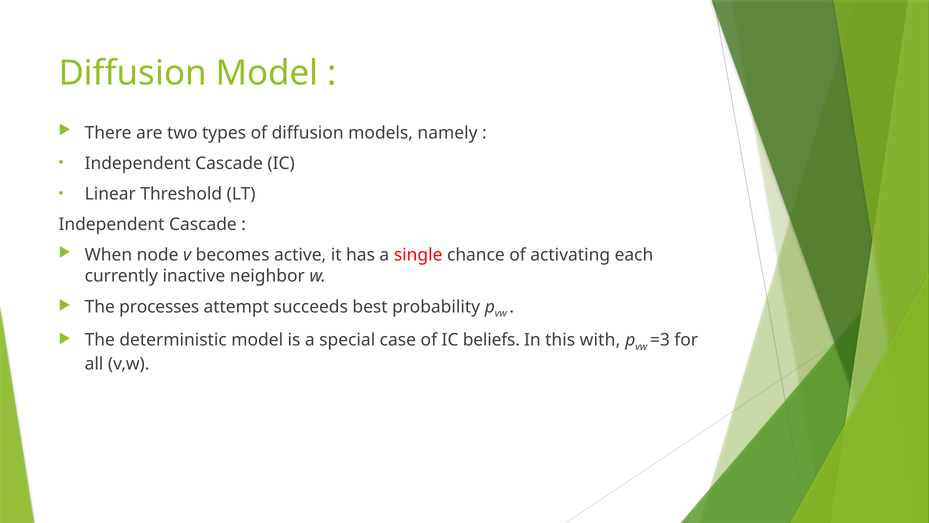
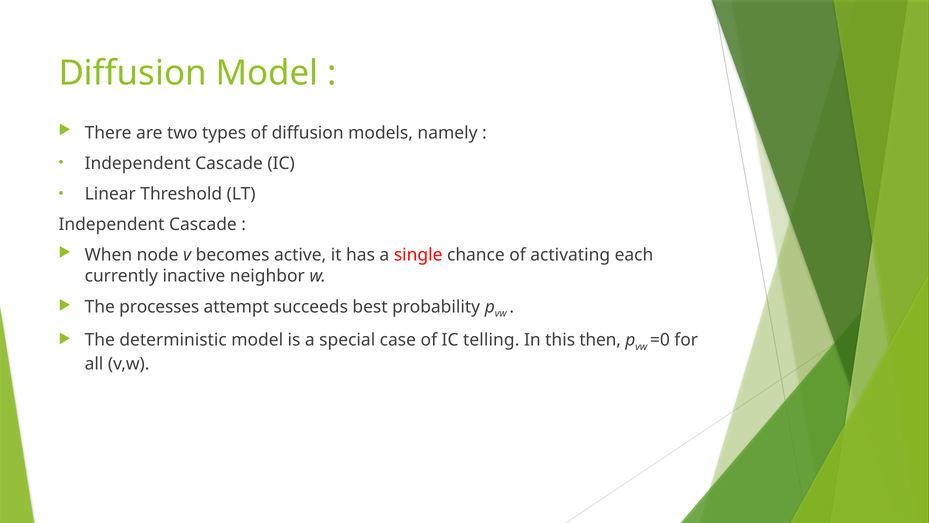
beliefs: beliefs -> telling
with: with -> then
=3: =3 -> =0
